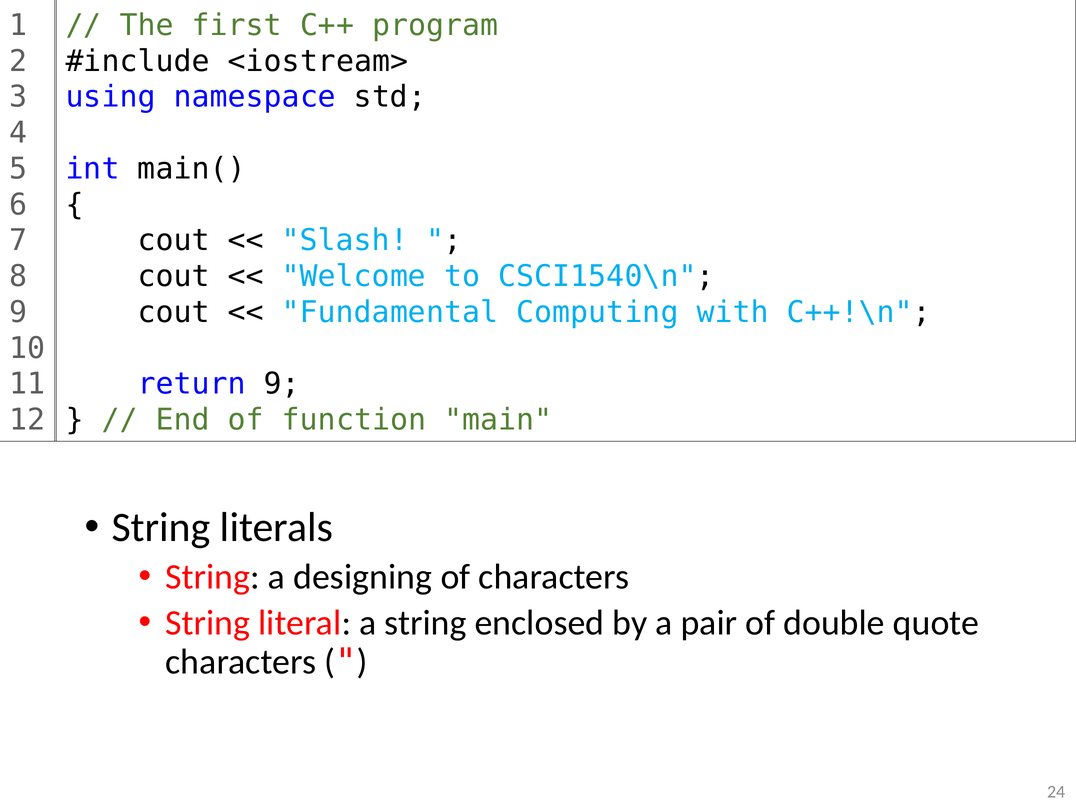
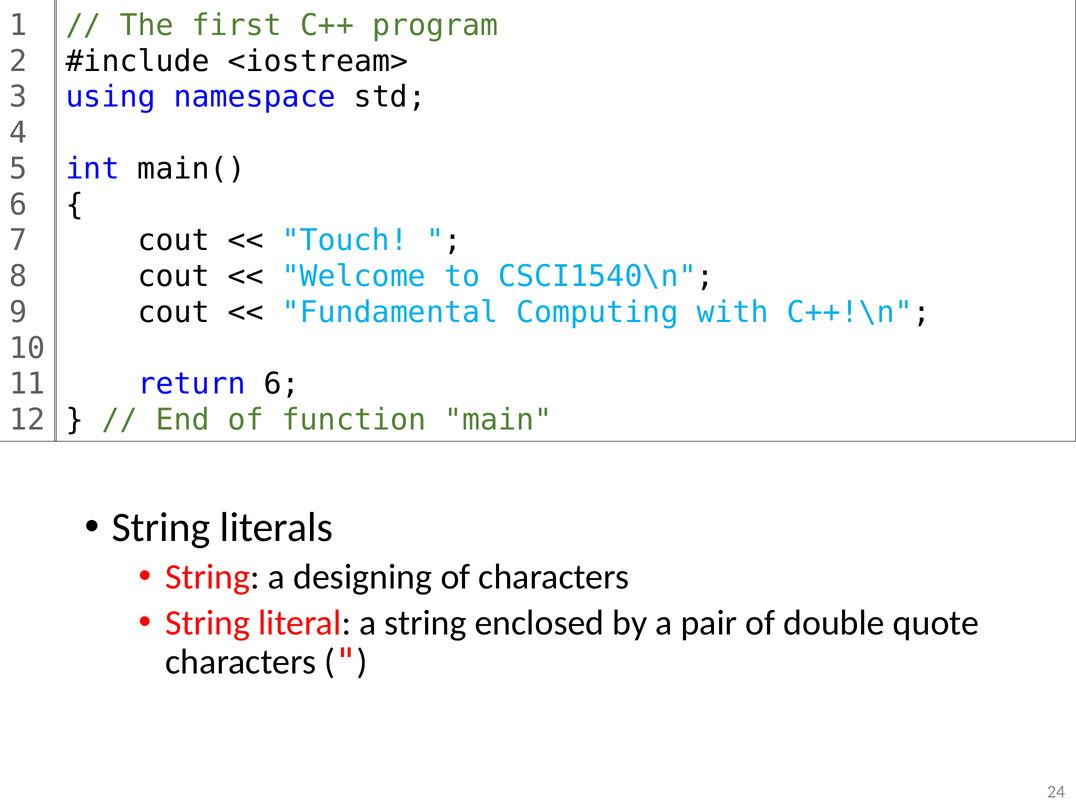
Slash: Slash -> Touch
return 9: 9 -> 6
